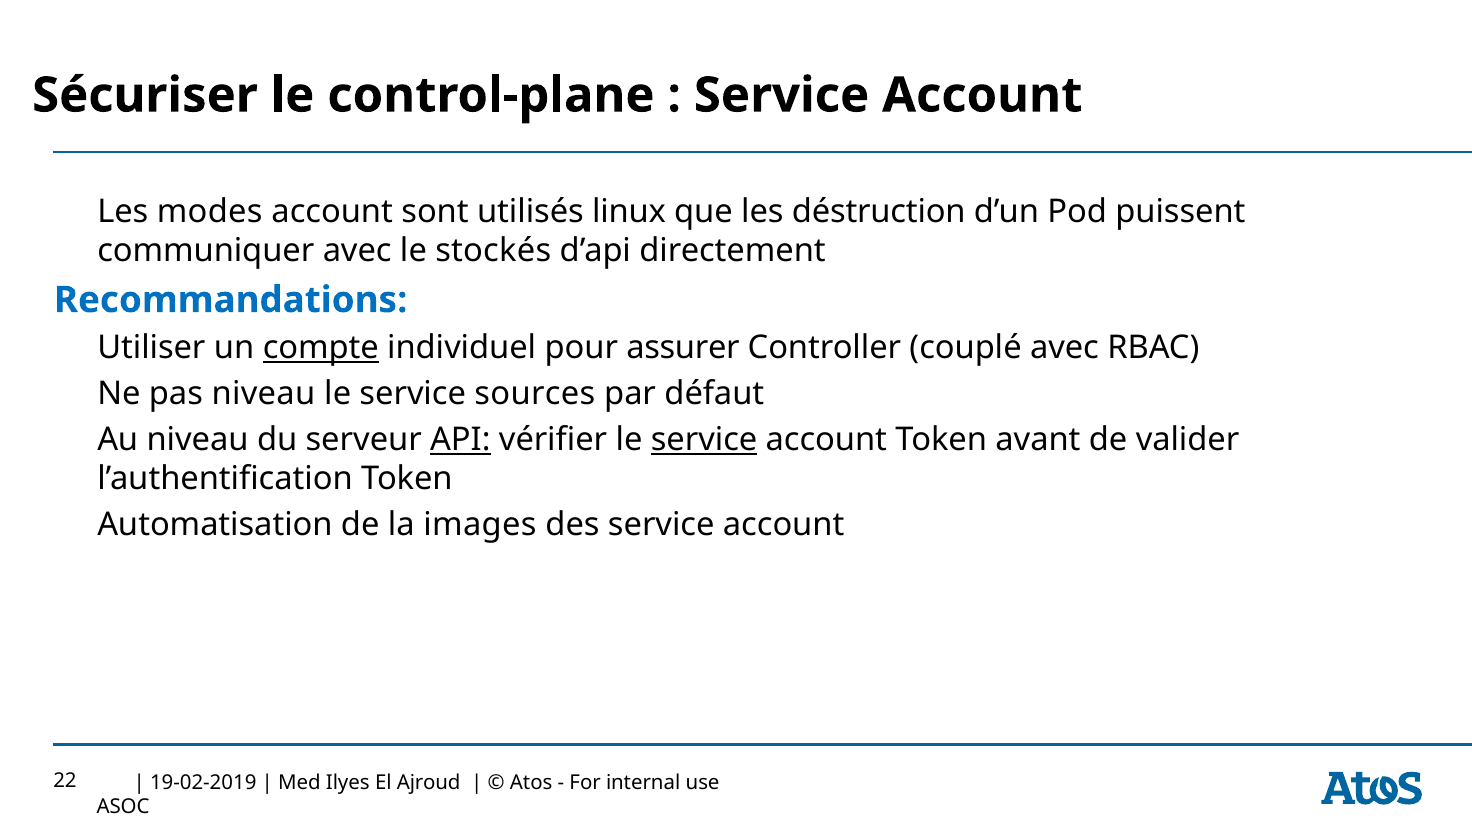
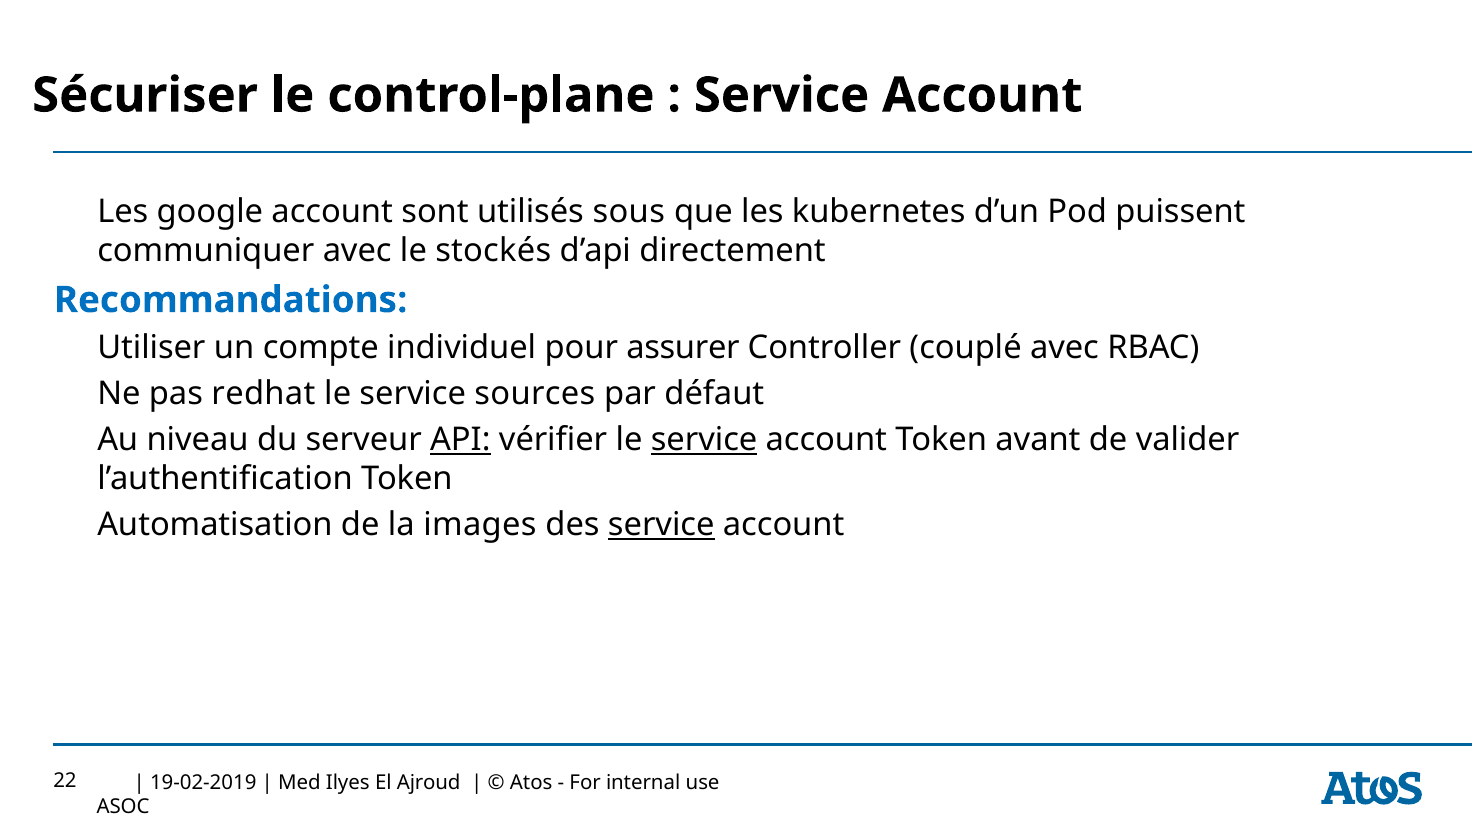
modes: modes -> google
linux: linux -> sous
déstruction: déstruction -> kubernetes
compte underline: present -> none
pas niveau: niveau -> redhat
service at (661, 525) underline: none -> present
